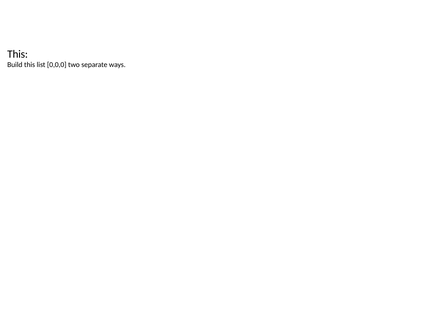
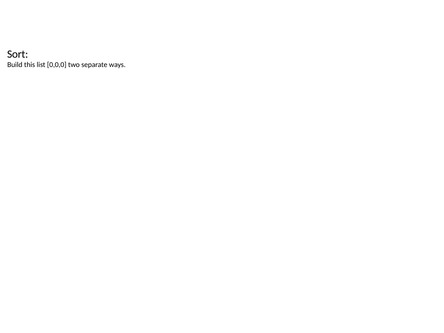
This at (18, 54): This -> Sort
